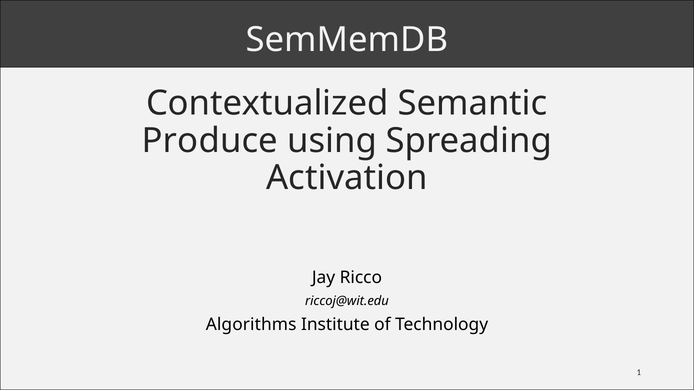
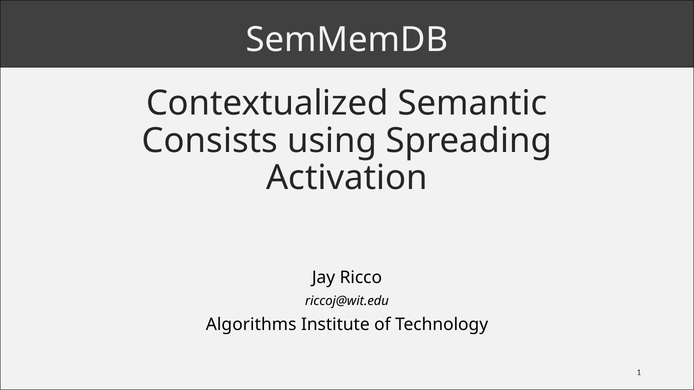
Produce: Produce -> Consists
